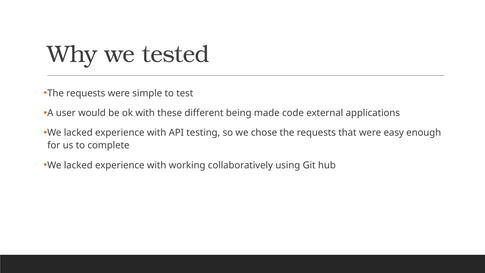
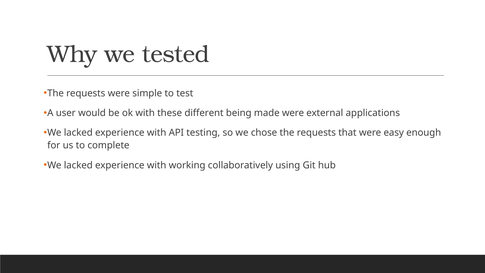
made code: code -> were
